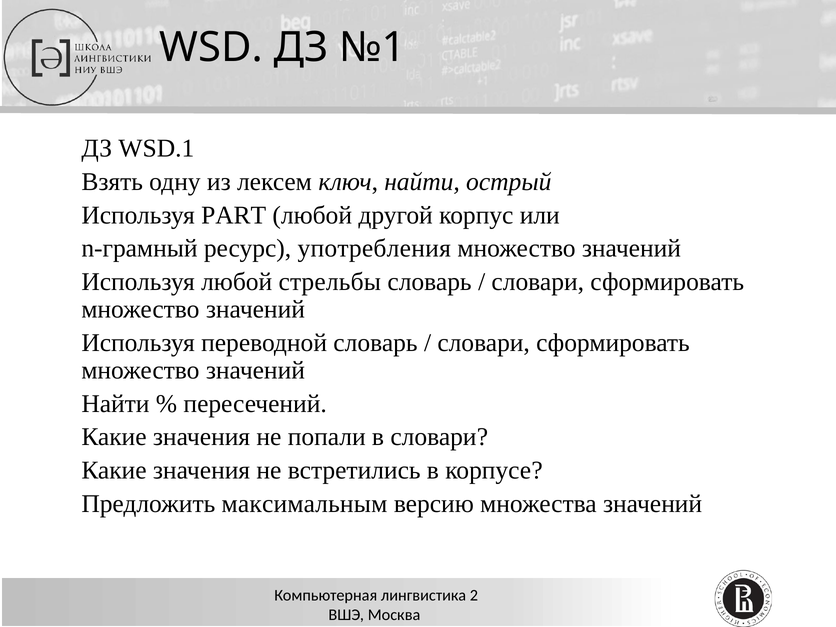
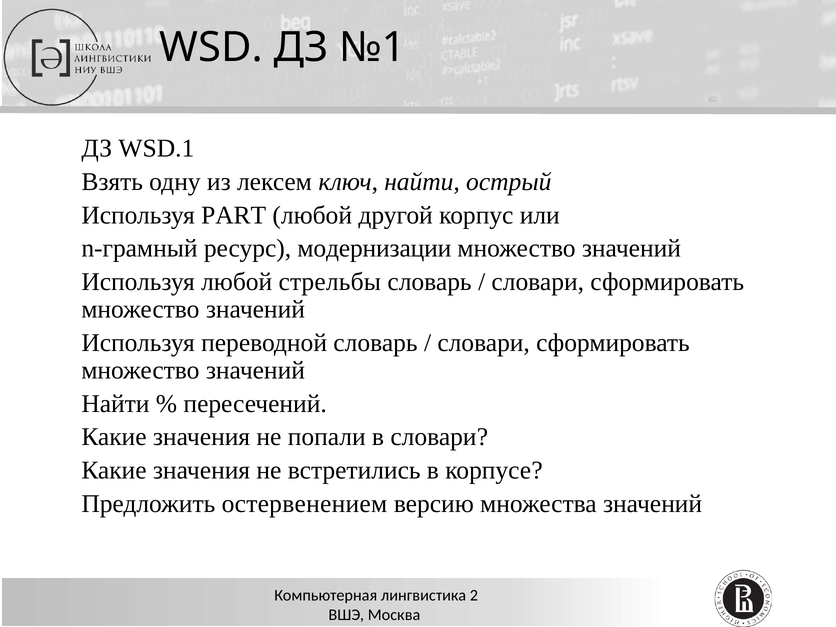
употребления: употребления -> модернизации
максимальным: максимальным -> остервенением
